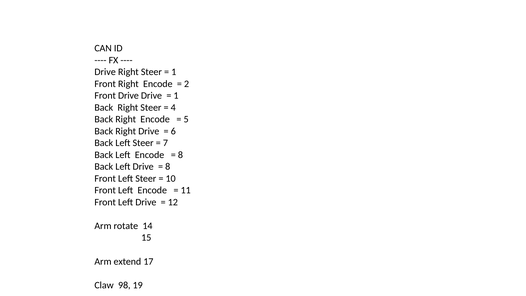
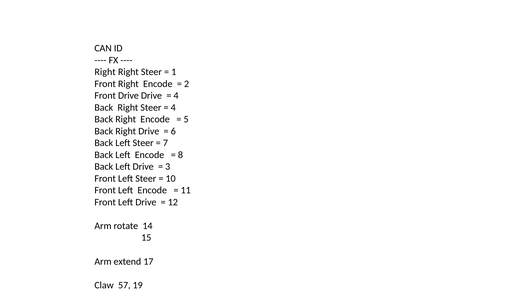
Drive at (105, 72): Drive -> Right
1 at (176, 96): 1 -> 4
8 at (168, 167): 8 -> 3
98: 98 -> 57
